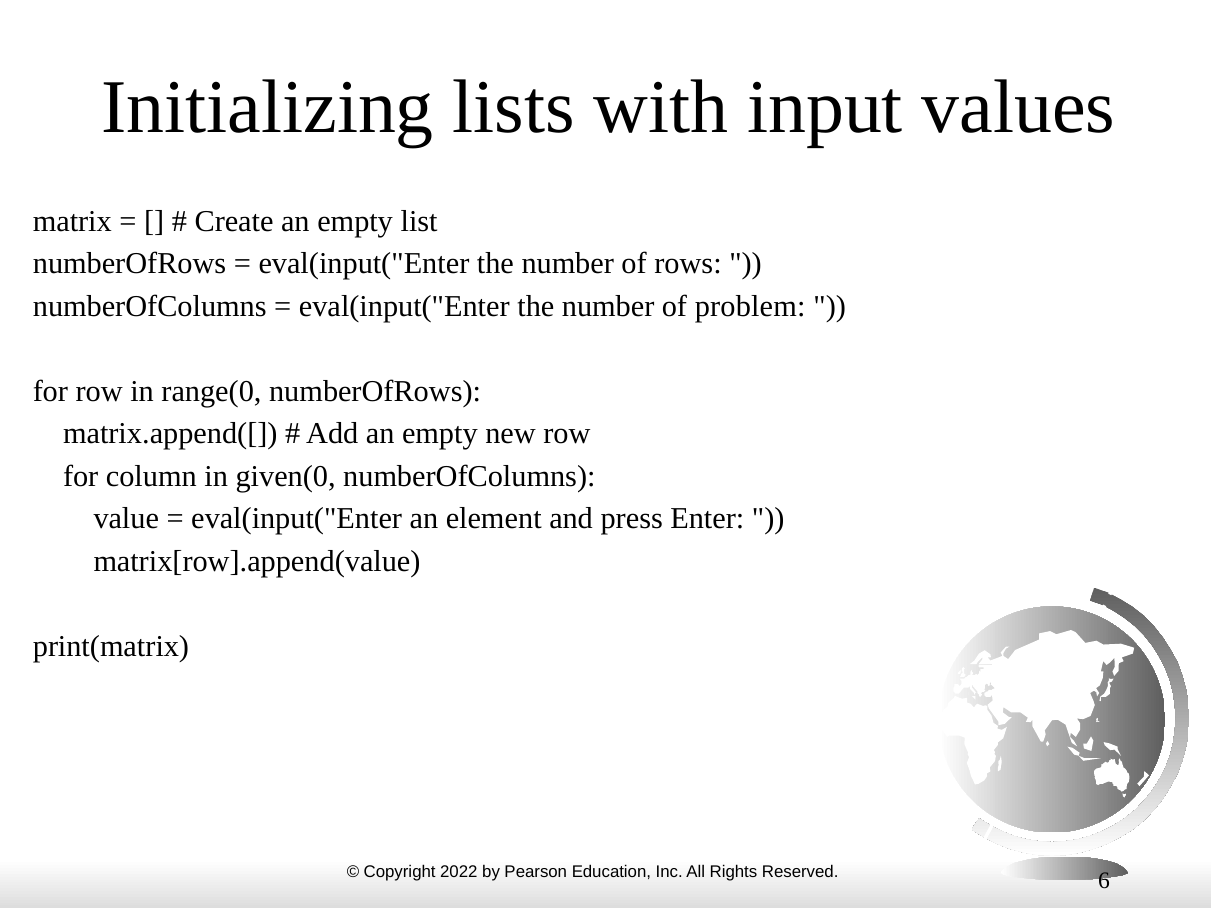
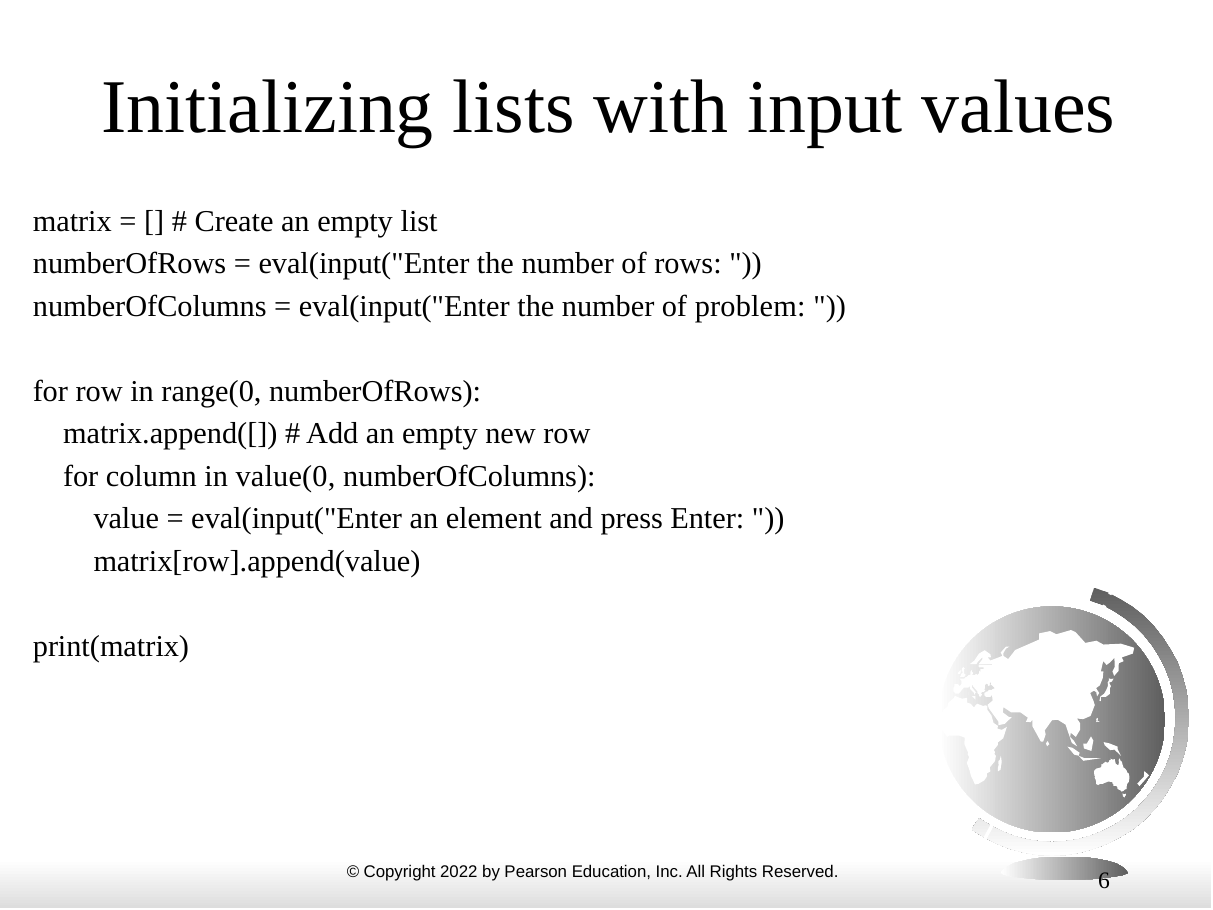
given(0: given(0 -> value(0
